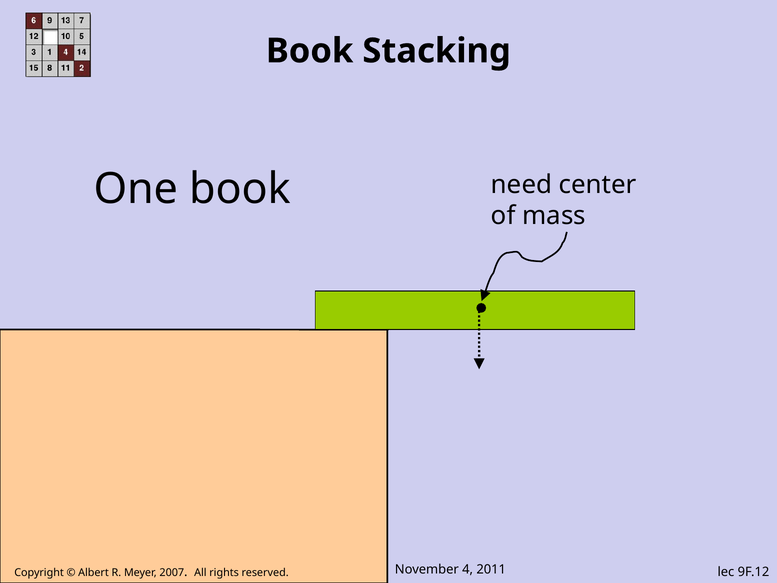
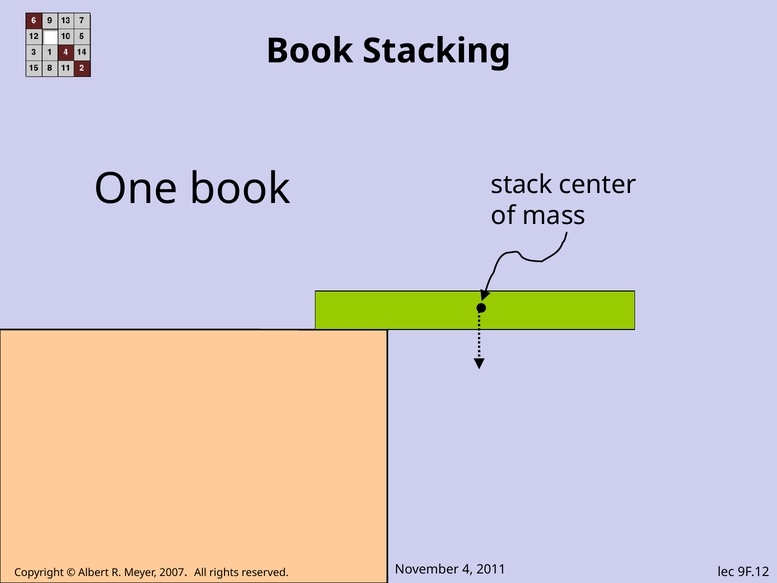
need: need -> stack
